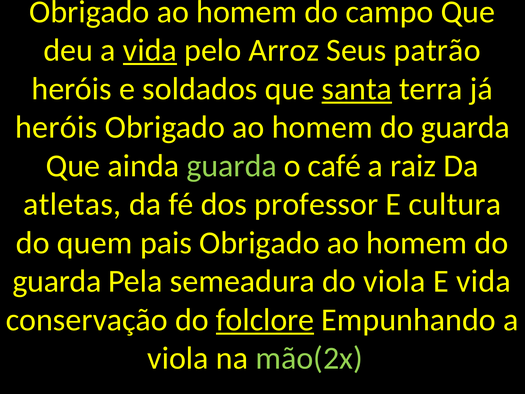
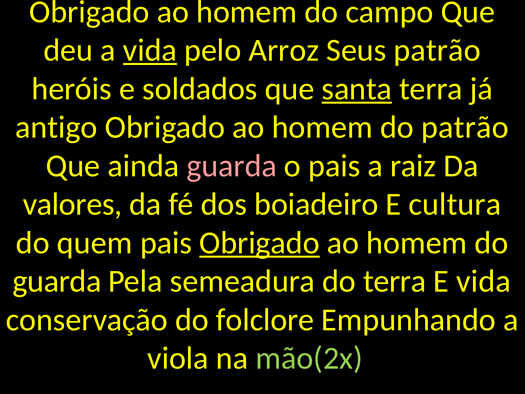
heróis at (56, 127): heróis -> antigo
guarda at (465, 127): guarda -> patrão
guarda at (232, 166) colour: light green -> pink
o café: café -> pais
atletas: atletas -> valores
professor: professor -> boiadeiro
Obrigado at (259, 243) underline: none -> present
do viola: viola -> terra
folclore underline: present -> none
